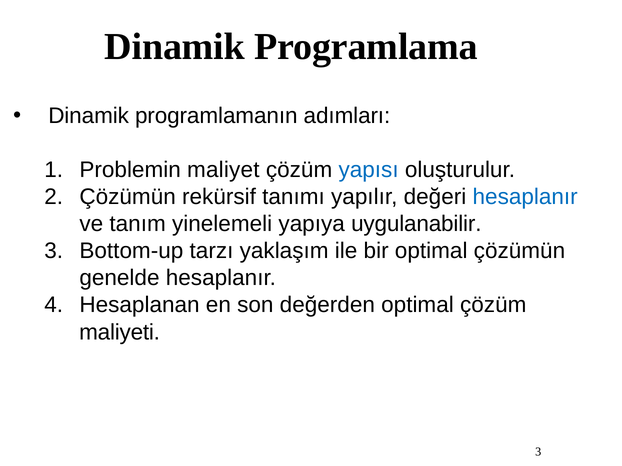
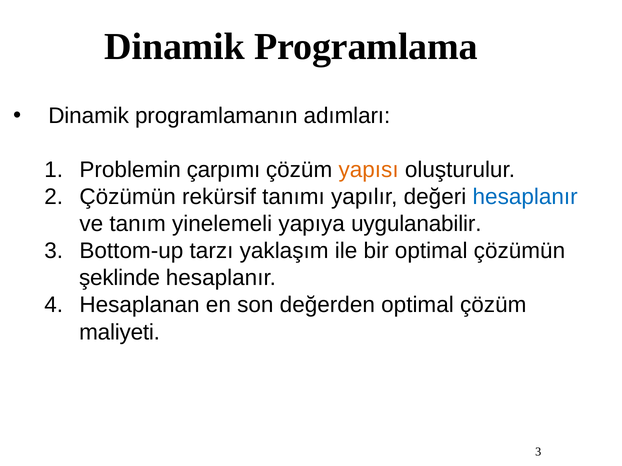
maliyet: maliyet -> çarpımı
yapısı colour: blue -> orange
genelde: genelde -> şeklinde
